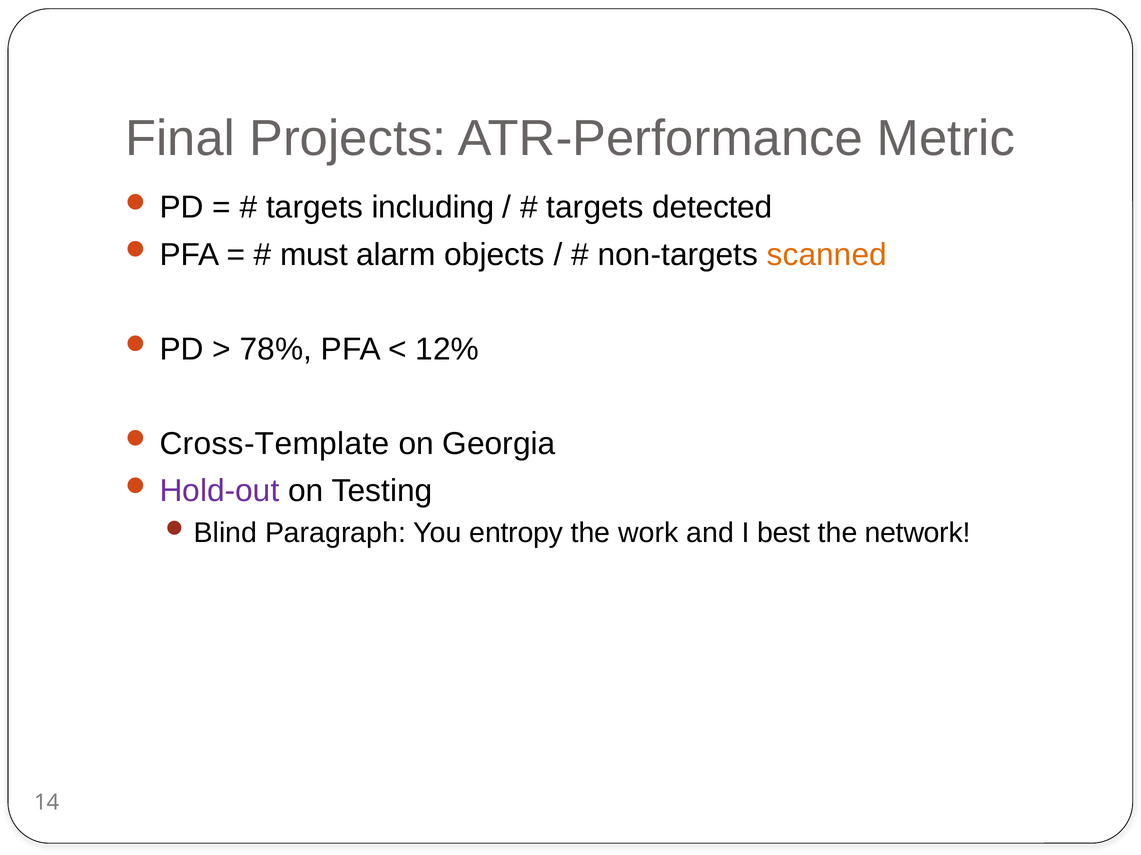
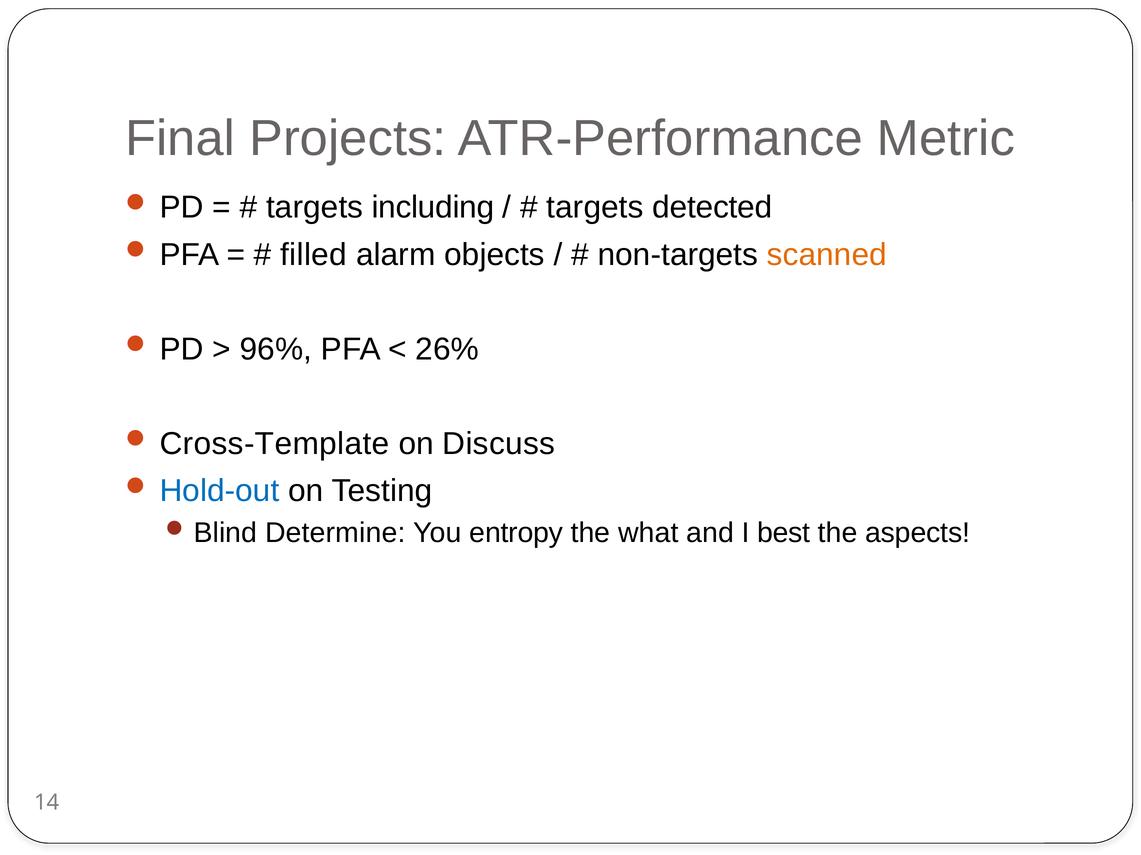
must: must -> filled
78%: 78% -> 96%
12%: 12% -> 26%
Georgia: Georgia -> Discuss
Hold-out colour: purple -> blue
Paragraph: Paragraph -> Determine
work: work -> what
network: network -> aspects
